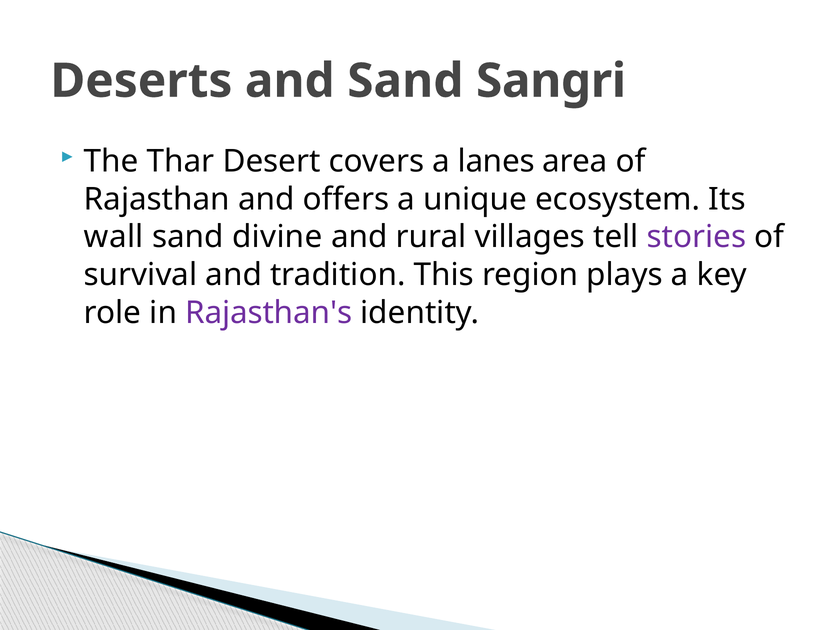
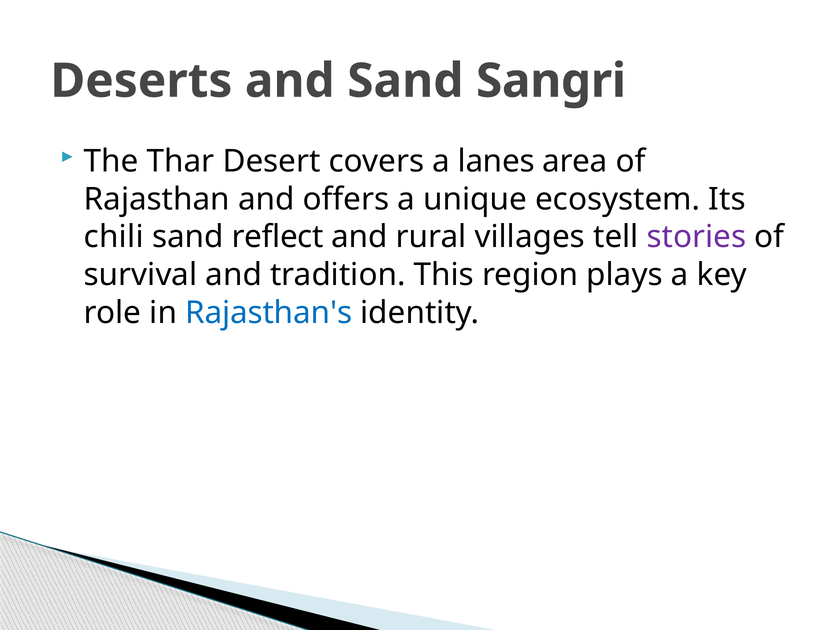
wall: wall -> chili
divine: divine -> reflect
Rajasthan's colour: purple -> blue
